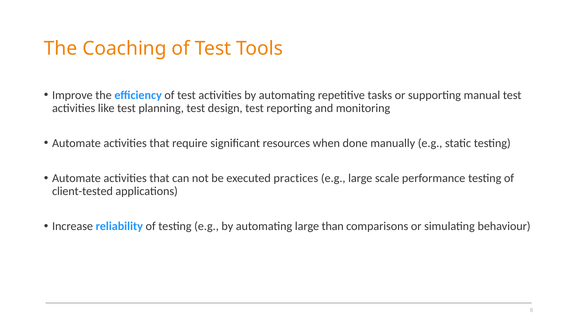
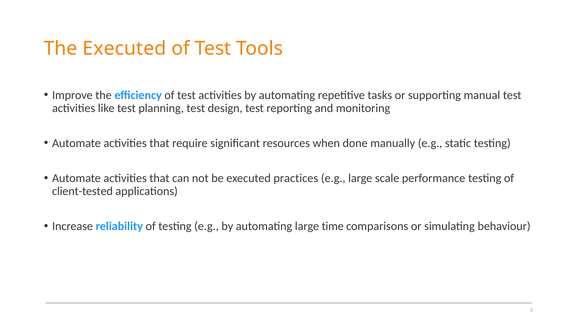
The Coaching: Coaching -> Executed
than: than -> time
